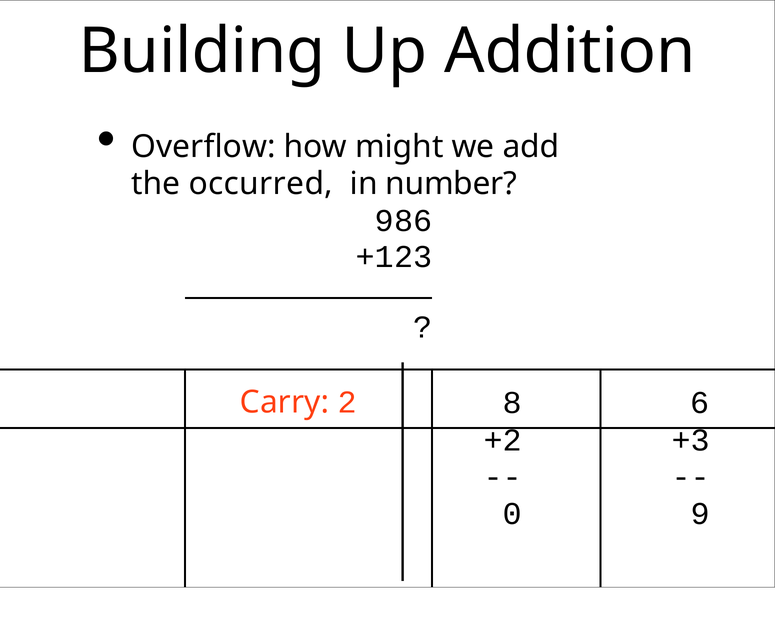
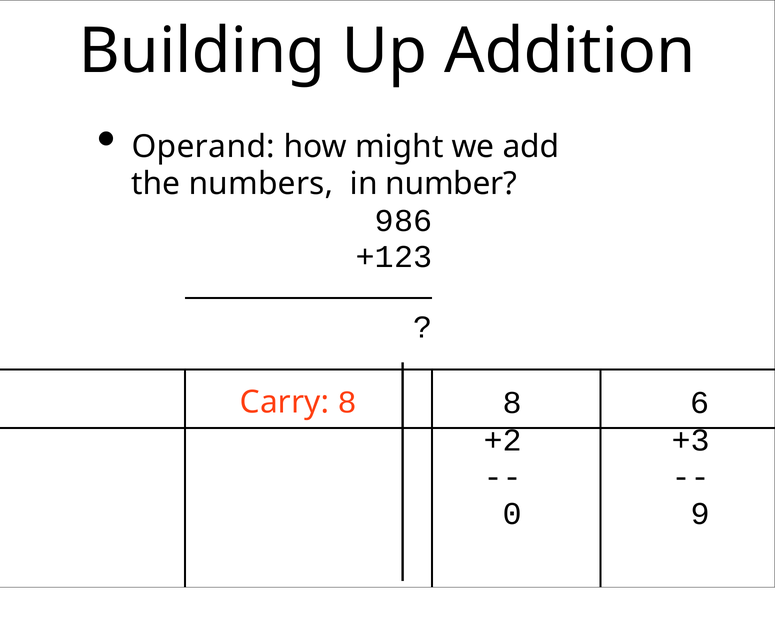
Overflow: Overflow -> Operand
occurred: occurred -> numbers
Carry 2: 2 -> 8
